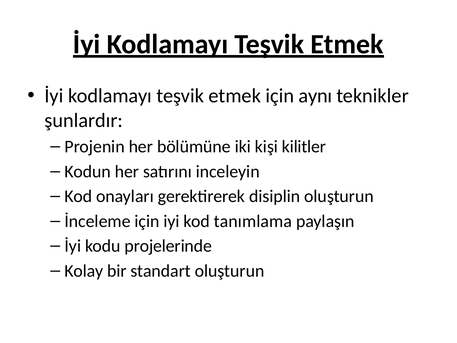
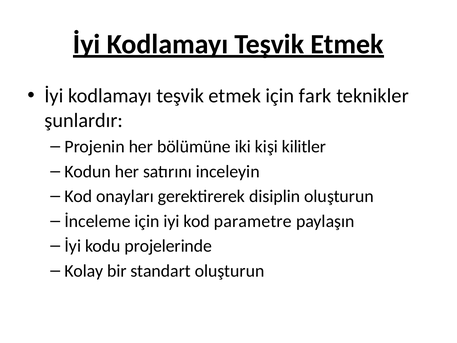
aynı: aynı -> fark
tanımlama: tanımlama -> parametre
